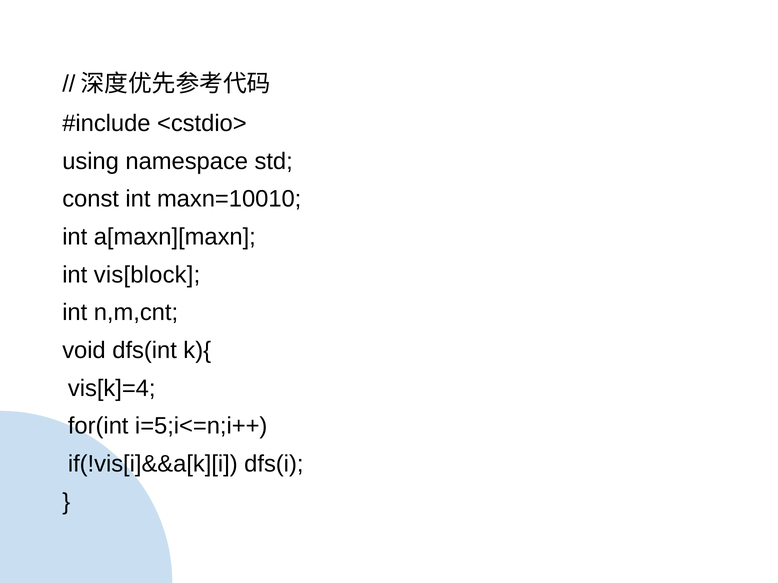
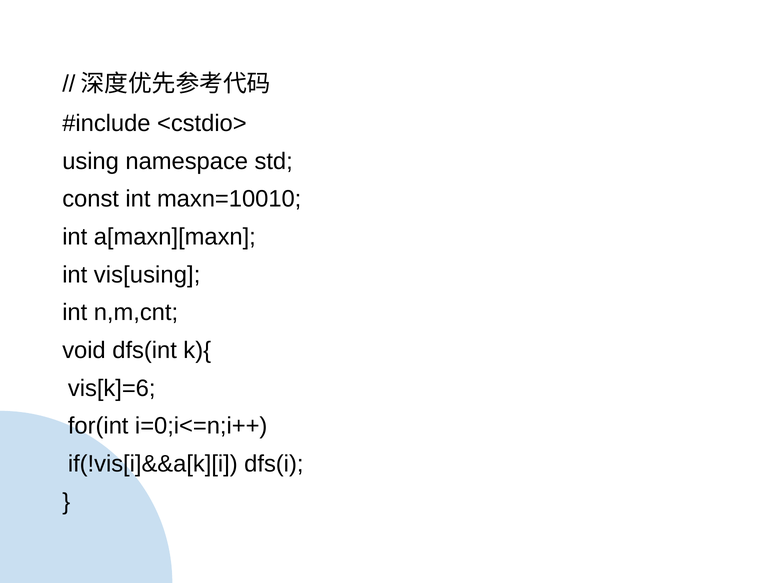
vis[block: vis[block -> vis[using
vis[k]=4: vis[k]=4 -> vis[k]=6
i=5;i<=n;i++: i=5;i<=n;i++ -> i=0;i<=n;i++
